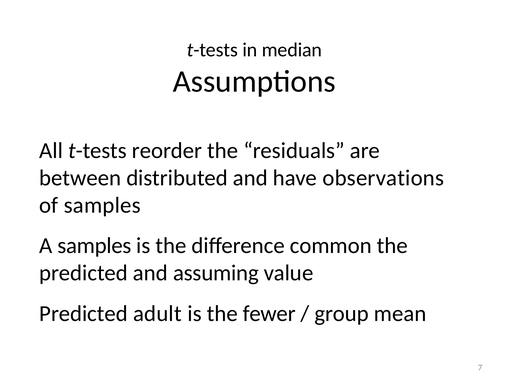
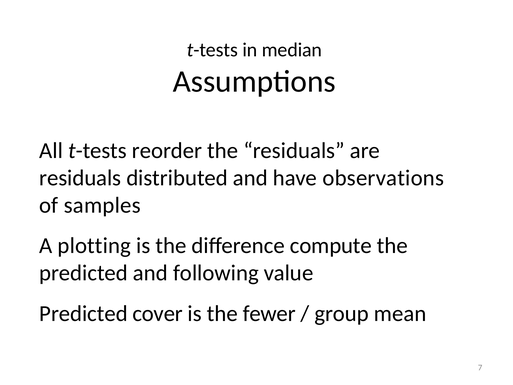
between at (80, 178): between -> residuals
A samples: samples -> plotting
common: common -> compute
assuming: assuming -> following
adult: adult -> cover
